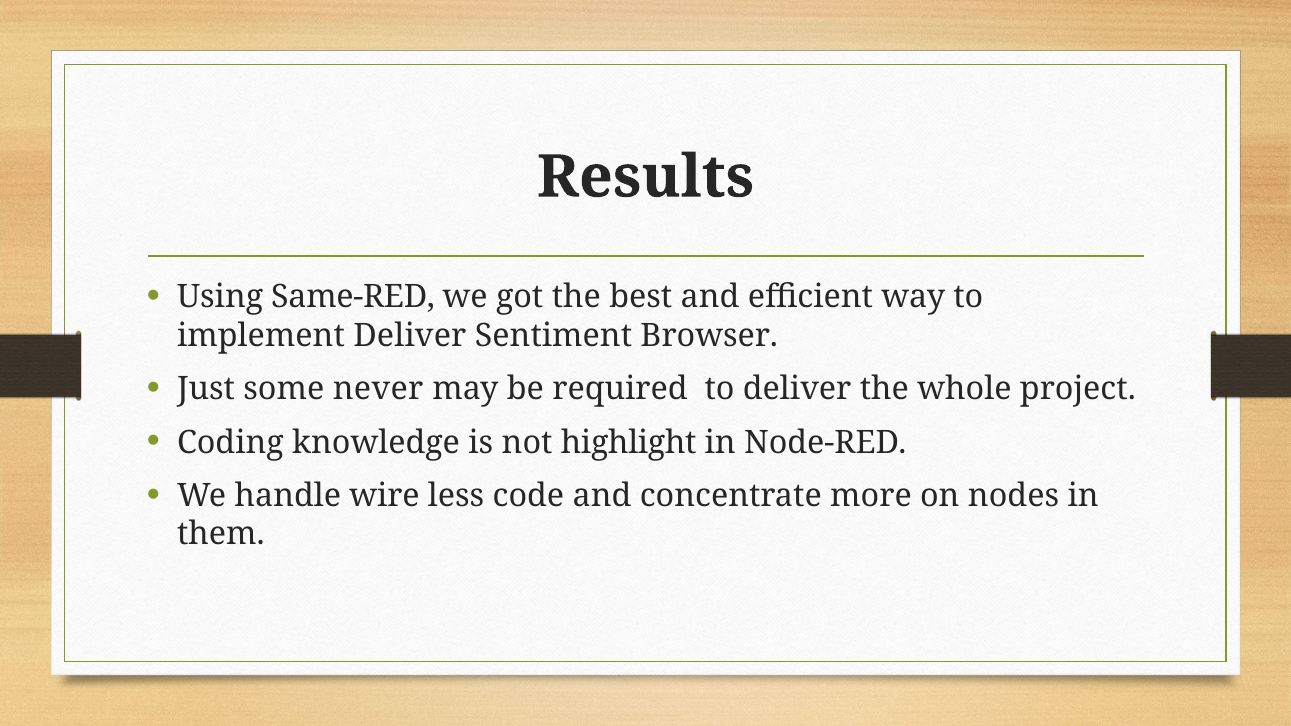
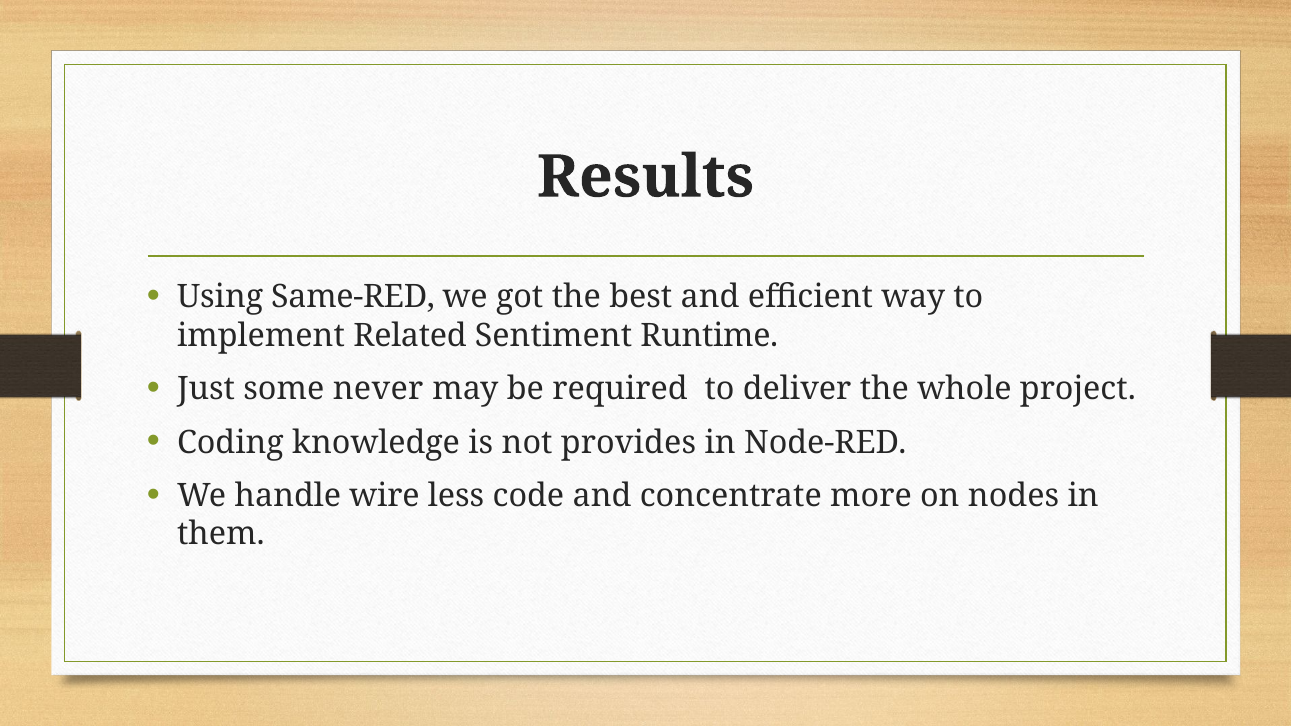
implement Deliver: Deliver -> Related
Browser: Browser -> Runtime
highlight: highlight -> provides
